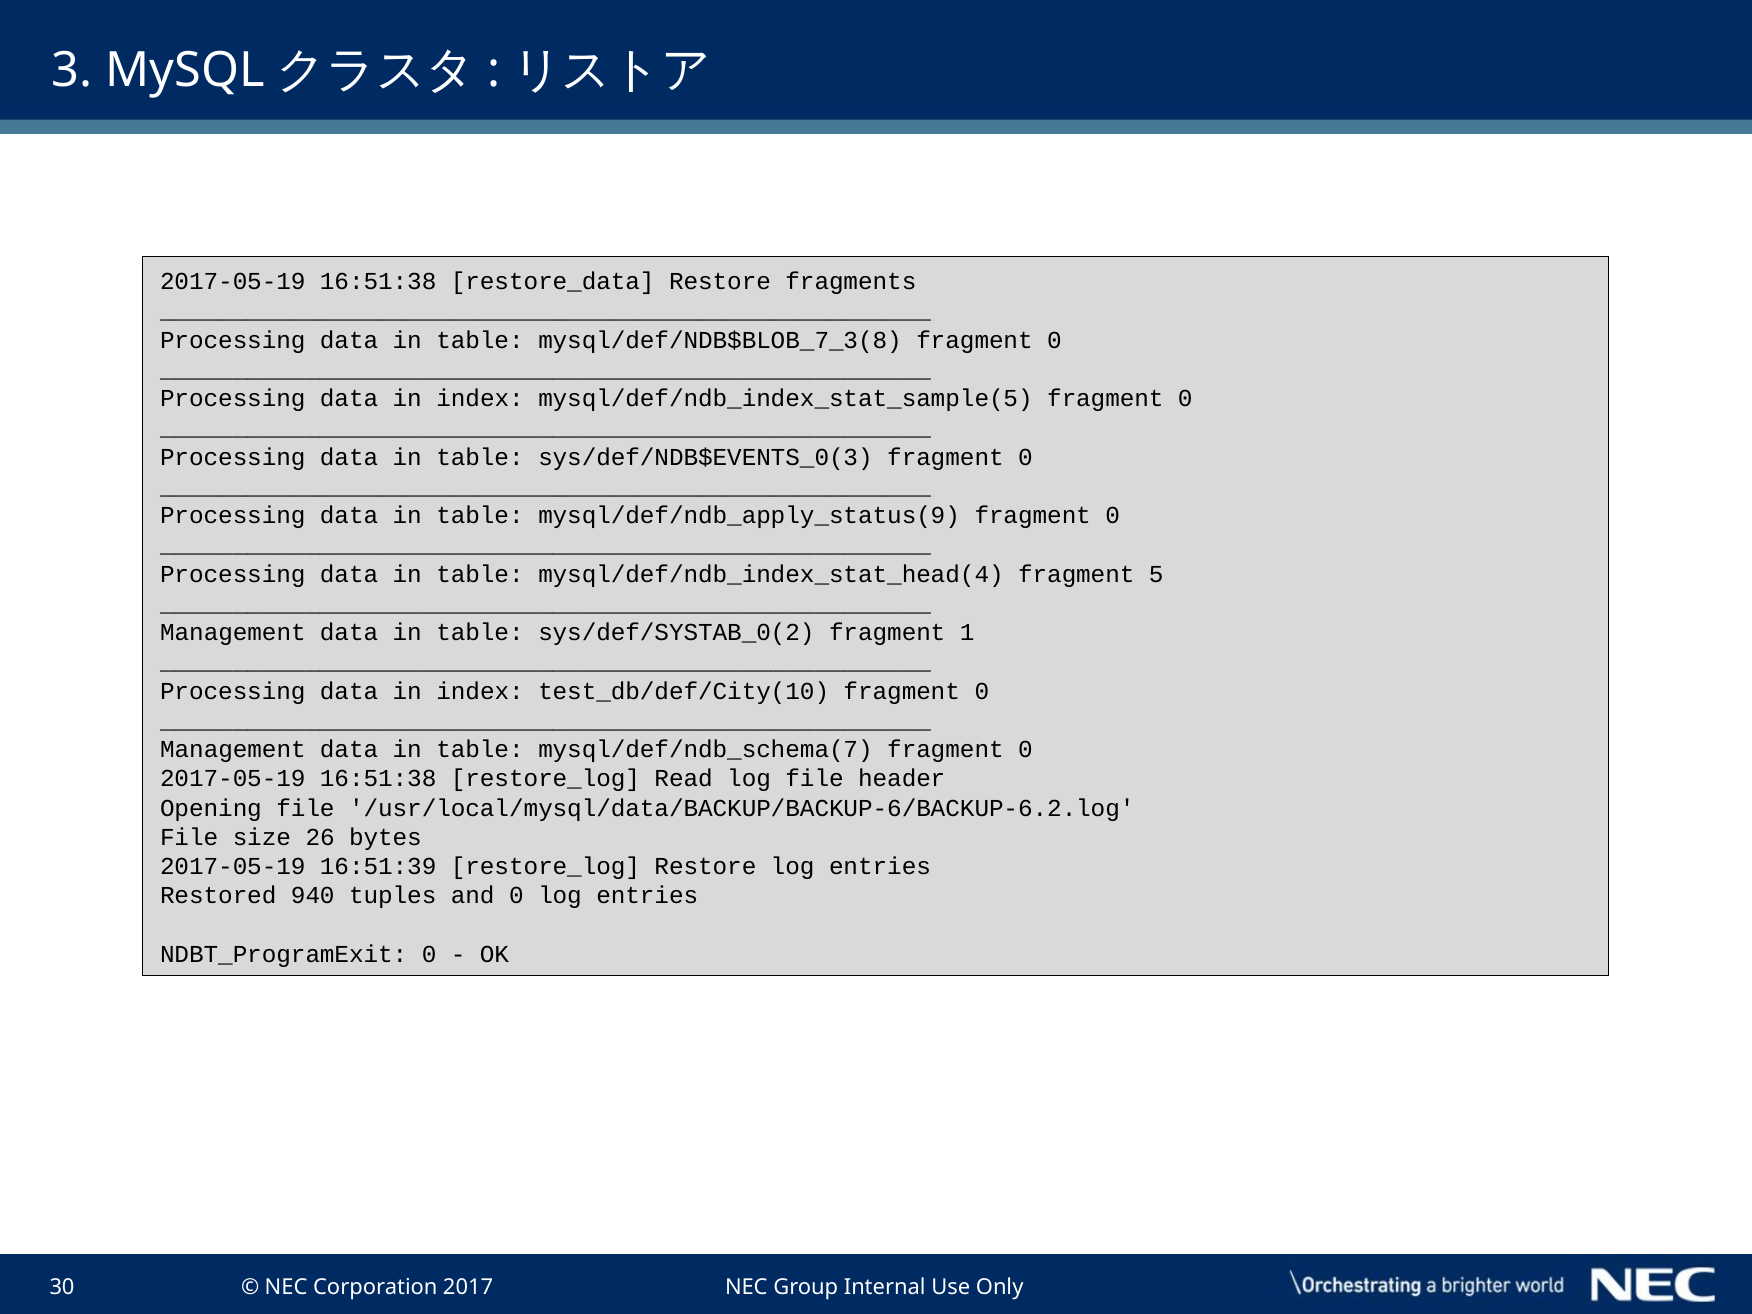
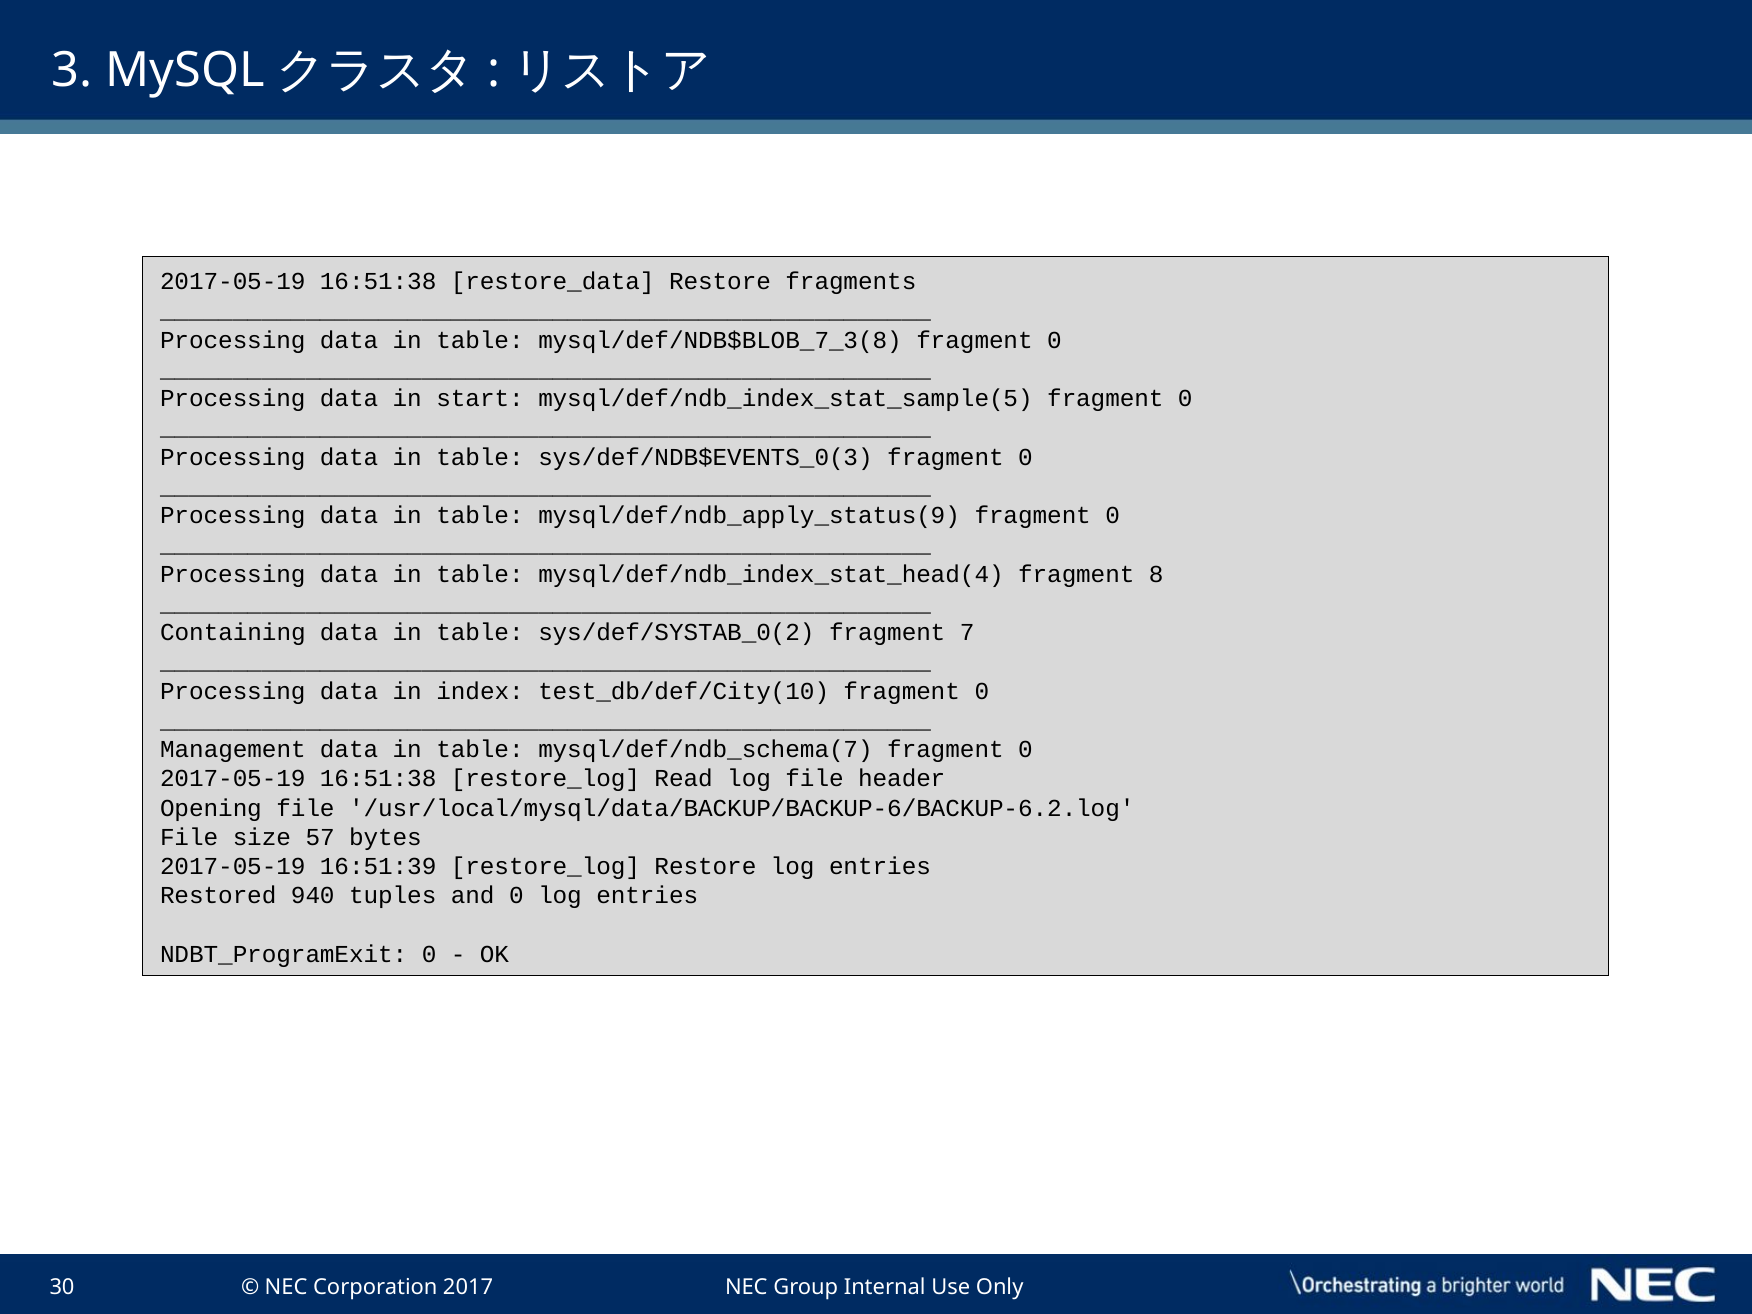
index at (480, 399): index -> start
5: 5 -> 8
Management at (233, 633): Management -> Containing
1: 1 -> 7
26: 26 -> 57
